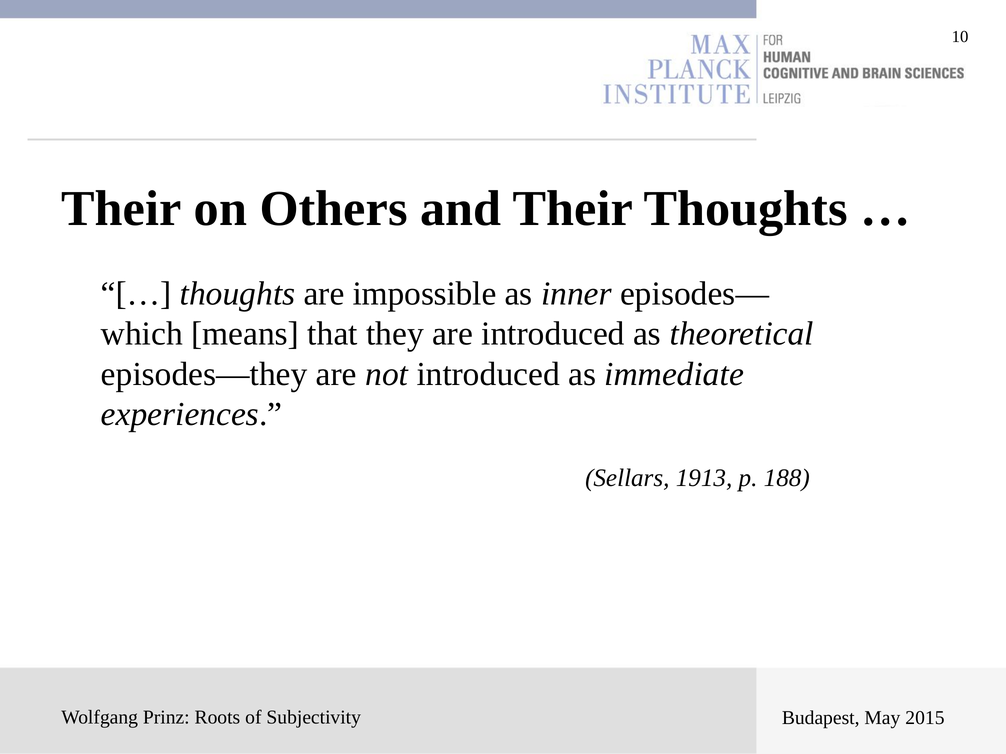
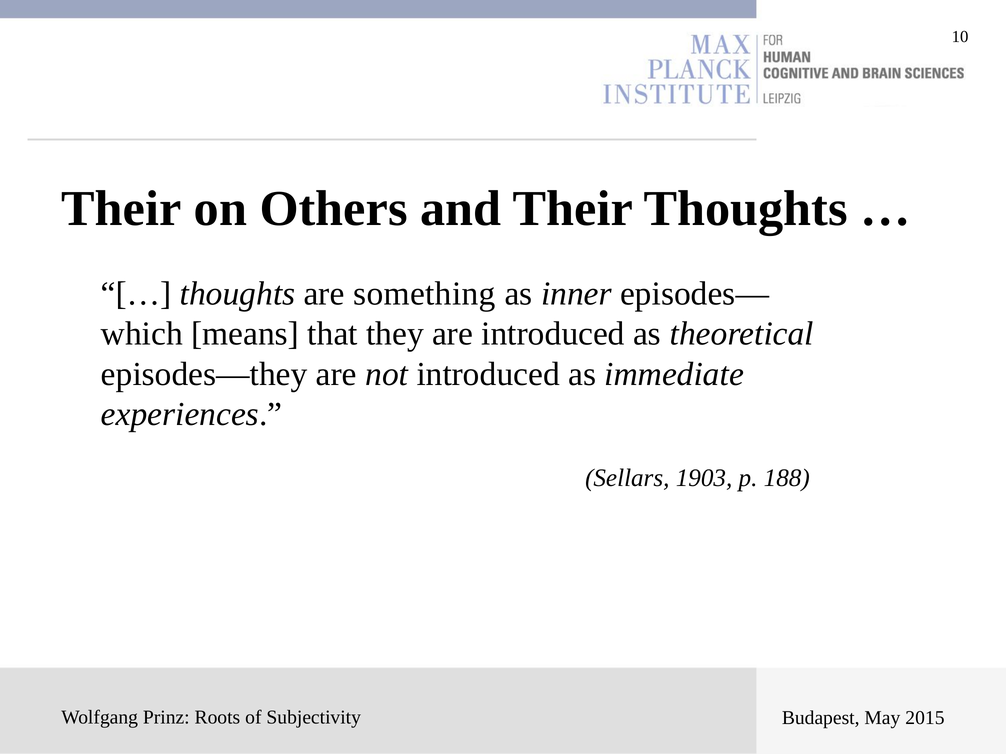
impossible: impossible -> something
1913: 1913 -> 1903
